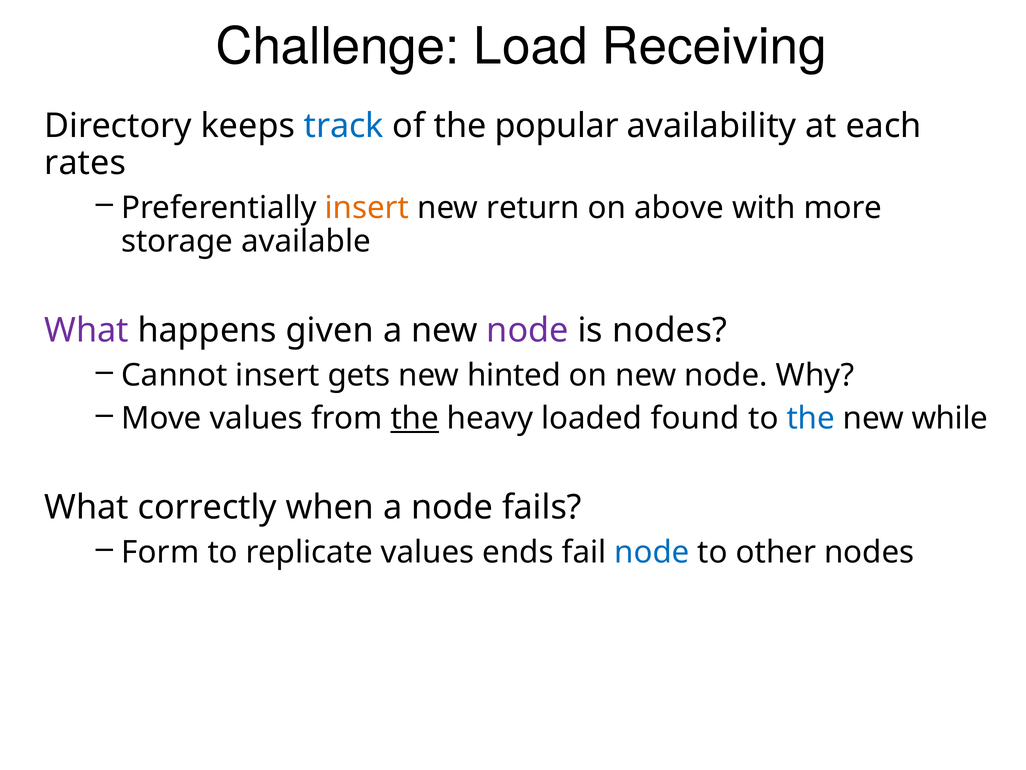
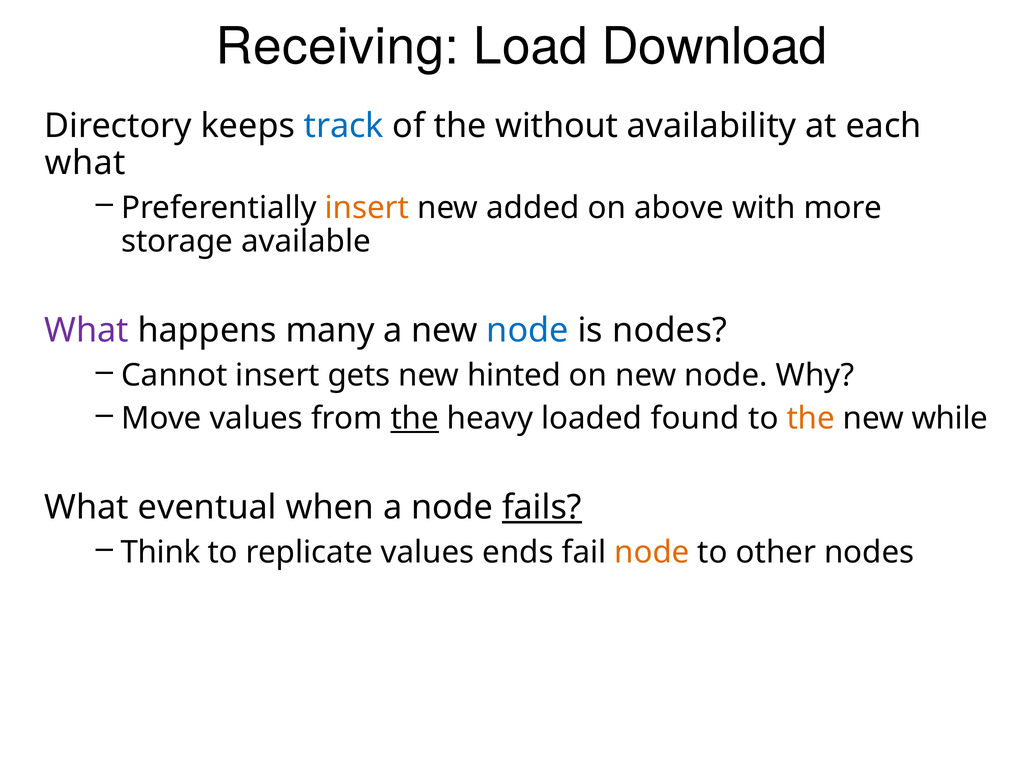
Challenge: Challenge -> Receiving
Receiving: Receiving -> Download
popular: popular -> without
rates at (85, 163): rates -> what
return: return -> added
given: given -> many
node at (528, 330) colour: purple -> blue
the at (811, 418) colour: blue -> orange
correctly: correctly -> eventual
fails underline: none -> present
Form: Form -> Think
node at (652, 552) colour: blue -> orange
